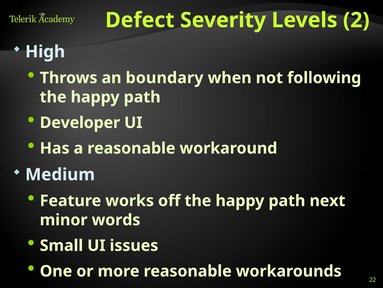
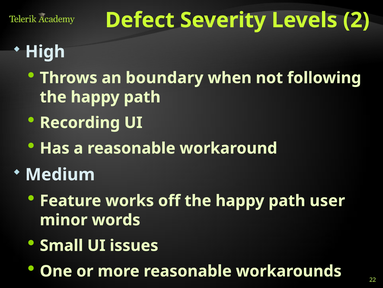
Developer: Developer -> Recording
next: next -> user
